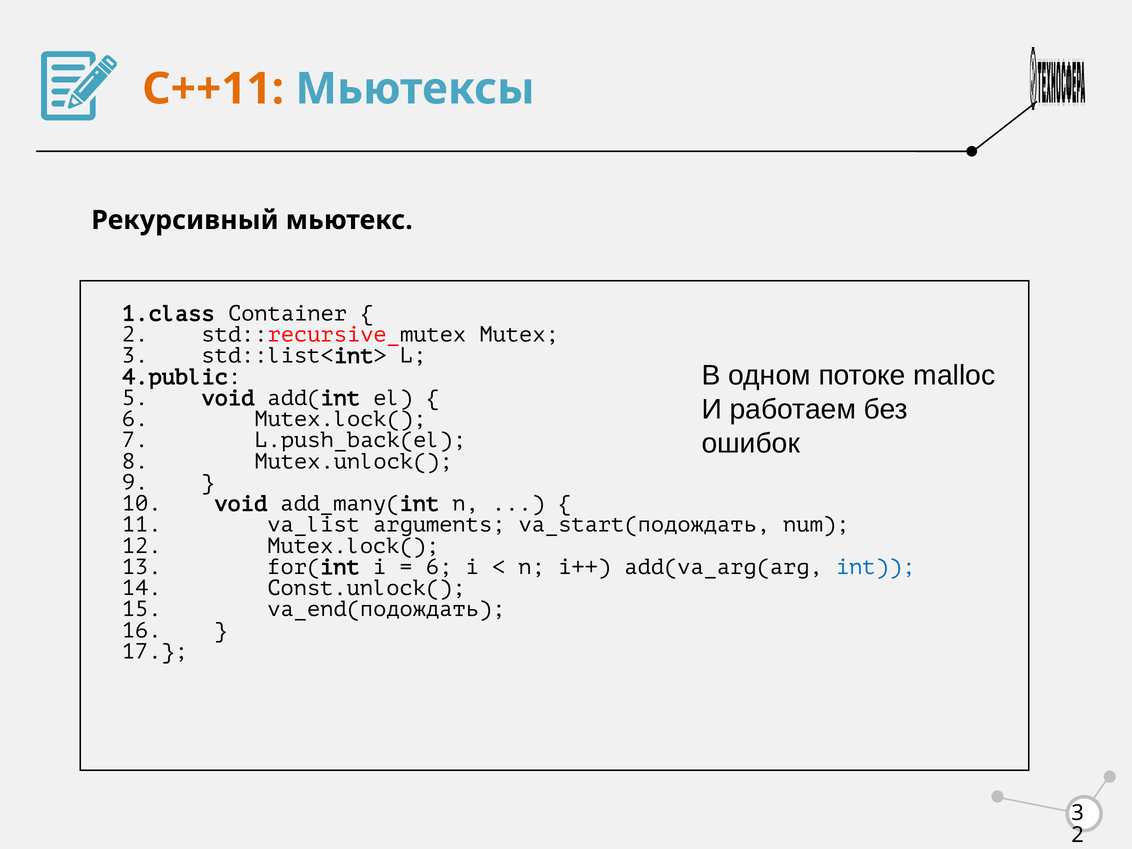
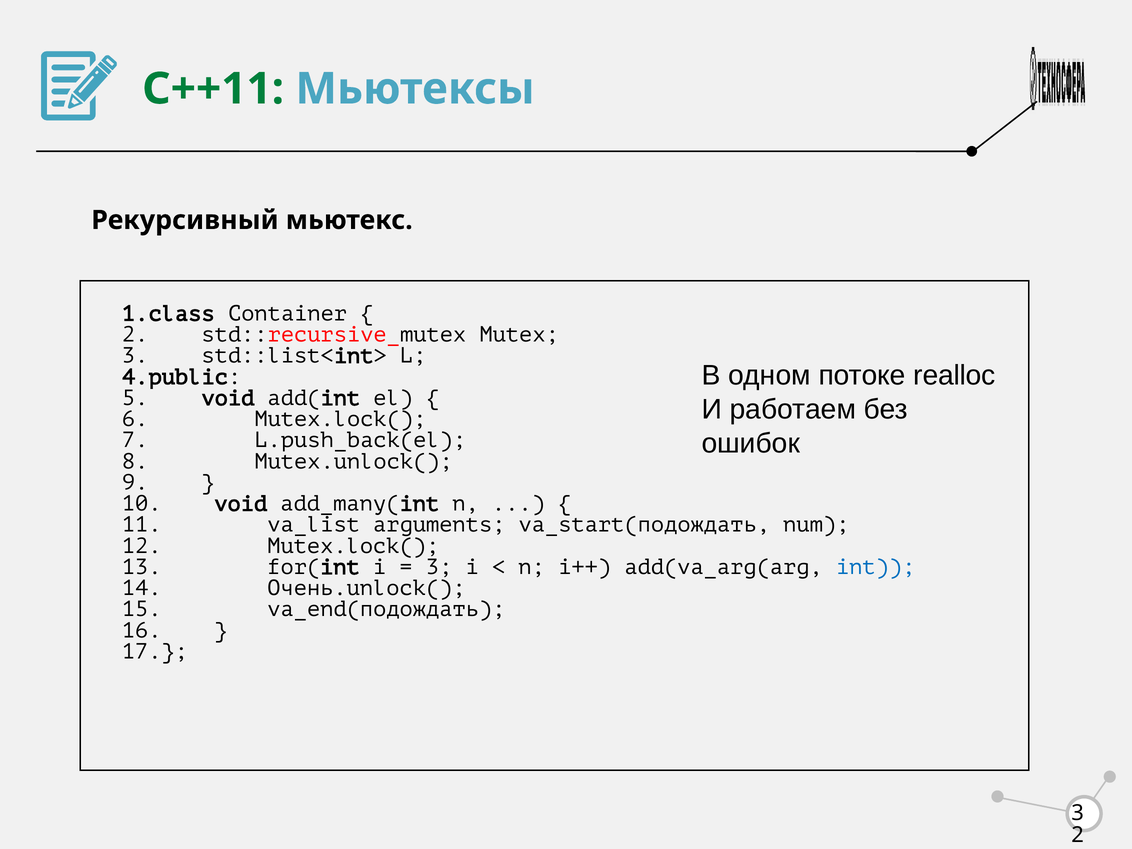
С++11 colour: orange -> green
malloc: malloc -> realloc
6 at (439, 567): 6 -> 3
Const.unlock(: Const.unlock( -> Очень.unlock(
